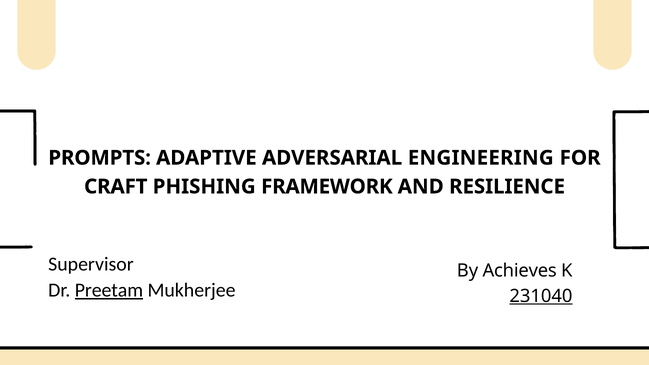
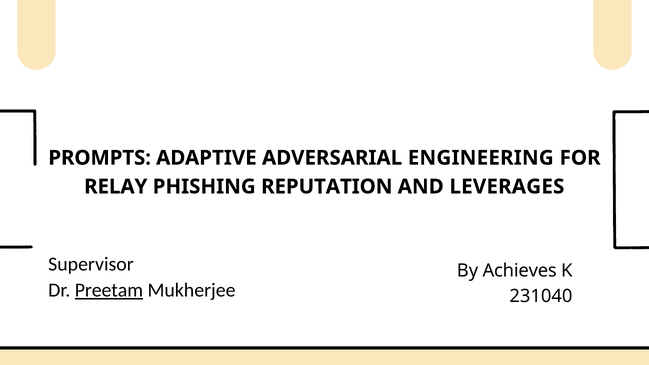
CRAFT: CRAFT -> RELAY
FRAMEWORK: FRAMEWORK -> REPUTATION
RESILIENCE: RESILIENCE -> LEVERAGES
231040 underline: present -> none
